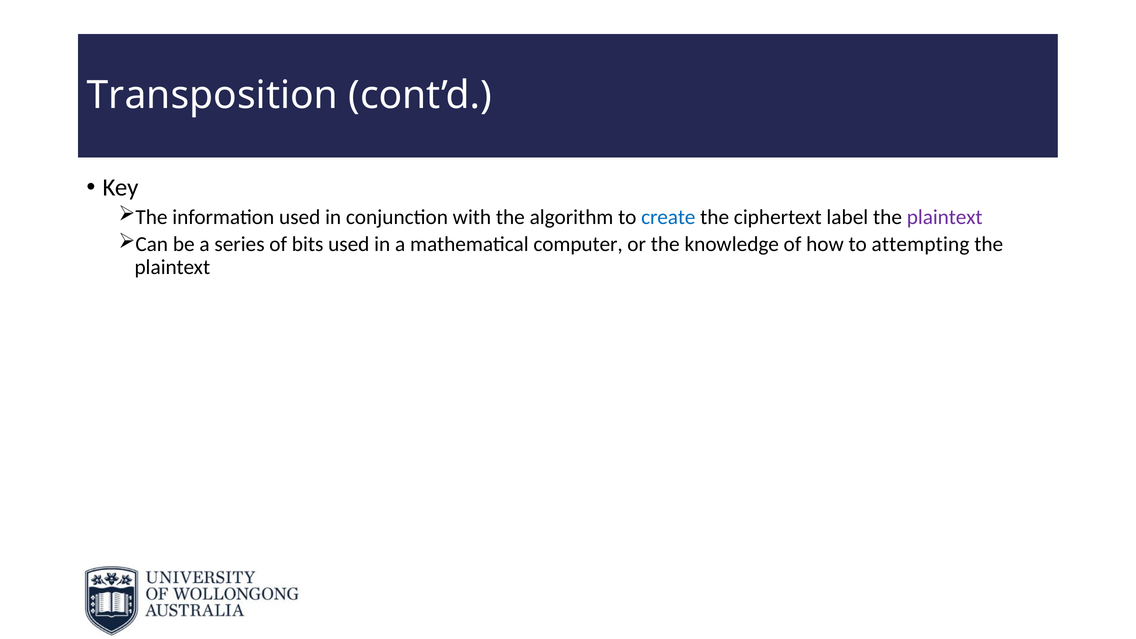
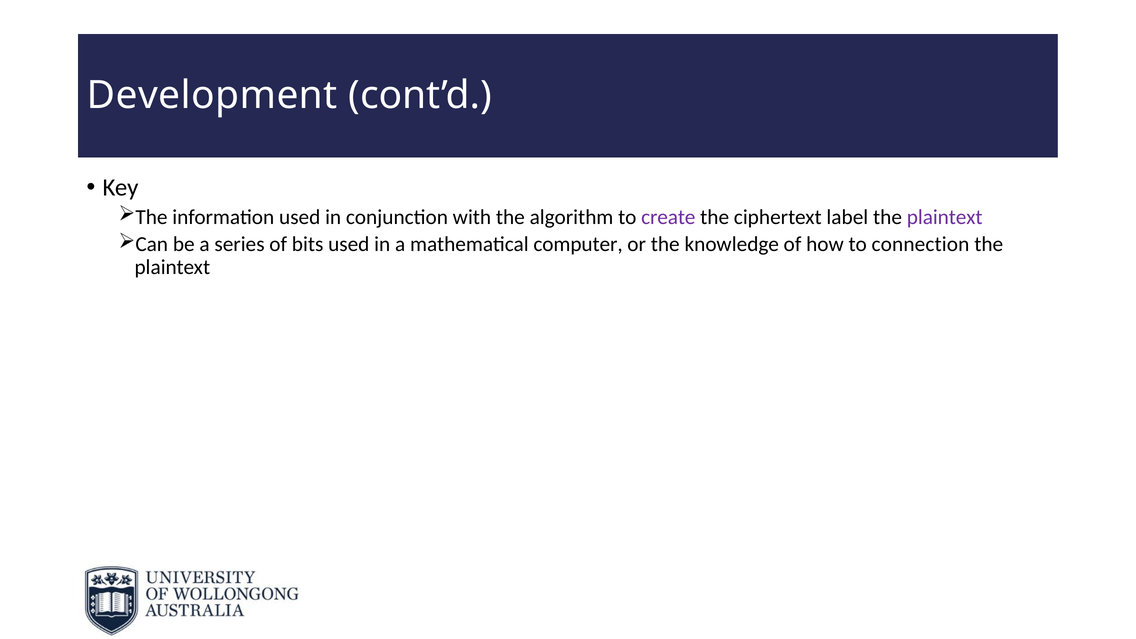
Transposition: Transposition -> Development
create colour: blue -> purple
attempting: attempting -> connection
